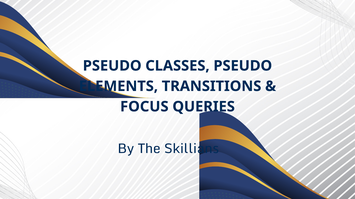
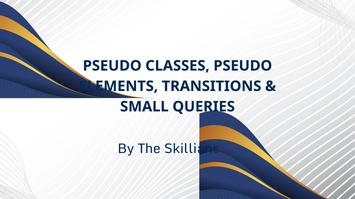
FOCUS: FOCUS -> SMALL
